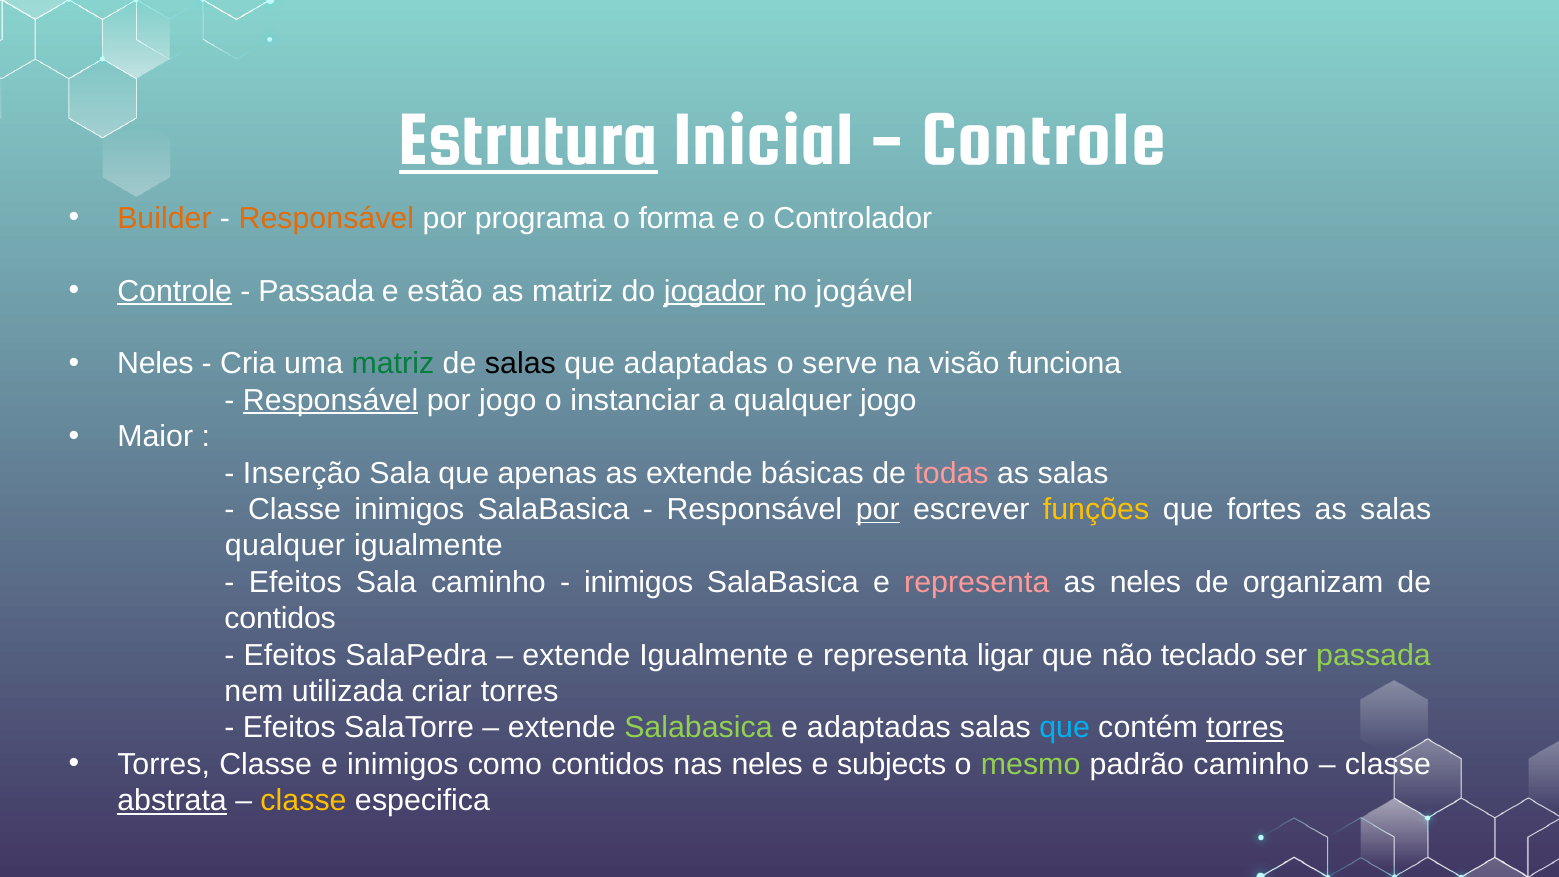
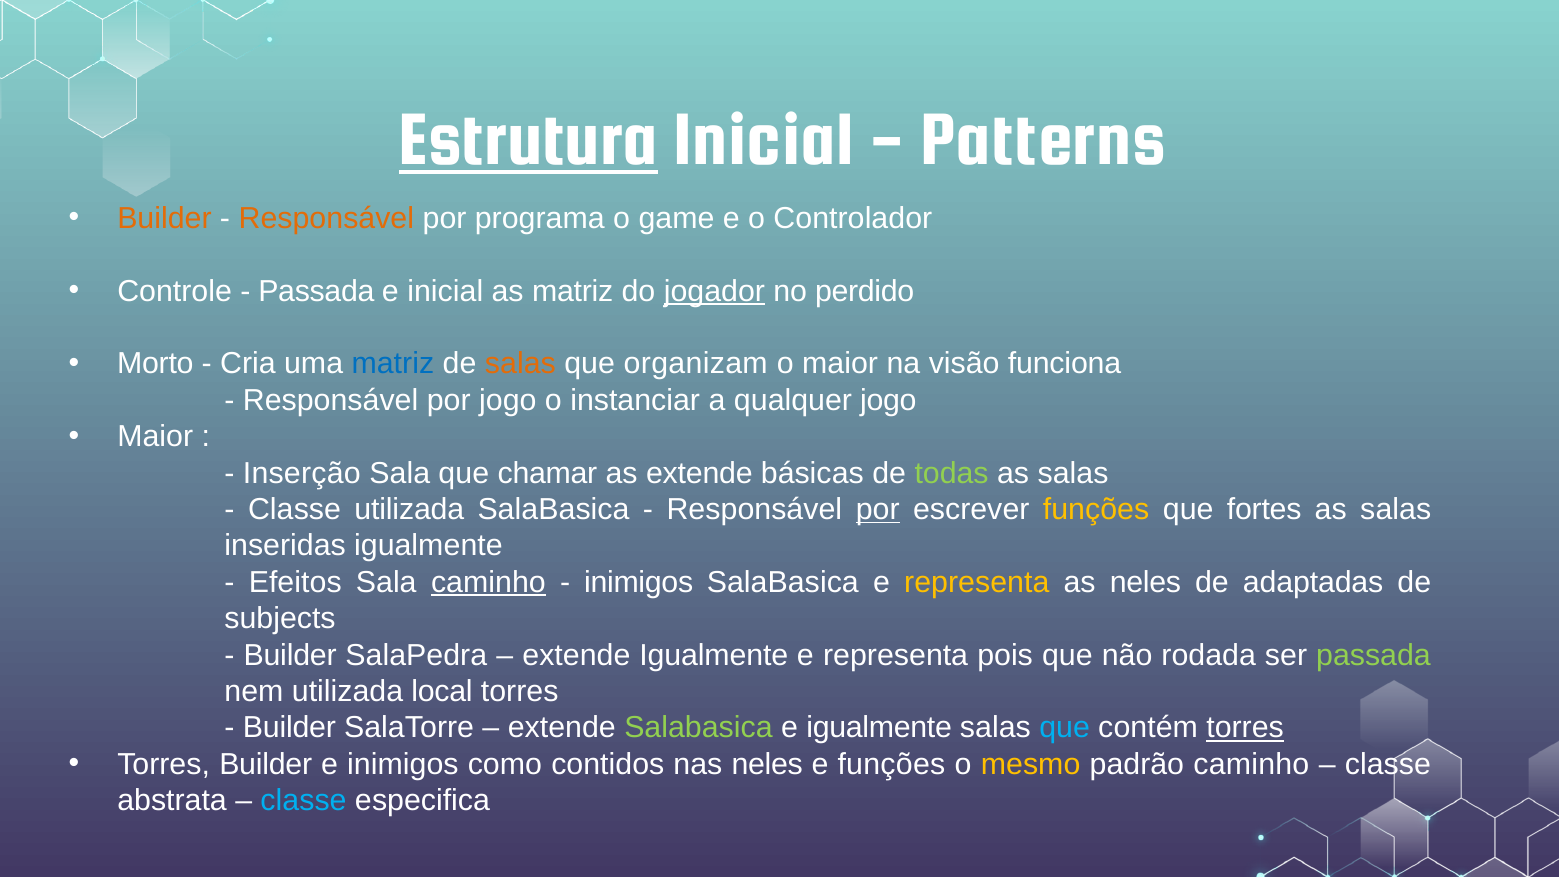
Controle at (1043, 138): Controle -> Patterns
forma: forma -> game
Controle at (175, 291) underline: present -> none
e estão: estão -> inicial
jogável: jogável -> perdido
Neles at (155, 364): Neles -> Morto
matriz at (393, 364) colour: green -> blue
salas at (520, 364) colour: black -> orange
que adaptadas: adaptadas -> organizam
o serve: serve -> maior
Responsável at (331, 400) underline: present -> none
apenas: apenas -> chamar
todas colour: pink -> light green
Classe inimigos: inimigos -> utilizada
qualquer at (285, 546): qualquer -> inseridas
caminho at (488, 582) underline: none -> present
representa at (977, 582) colour: pink -> yellow
organizam: organizam -> adaptadas
contidos at (280, 619): contidos -> subjects
Efeitos at (290, 655): Efeitos -> Builder
ligar: ligar -> pois
teclado: teclado -> rodada
criar: criar -> local
Efeitos at (289, 728): Efeitos -> Builder
e adaptadas: adaptadas -> igualmente
Torres Classe: Classe -> Builder
e subjects: subjects -> funções
mesmo colour: light green -> yellow
abstrata underline: present -> none
classe at (304, 801) colour: yellow -> light blue
